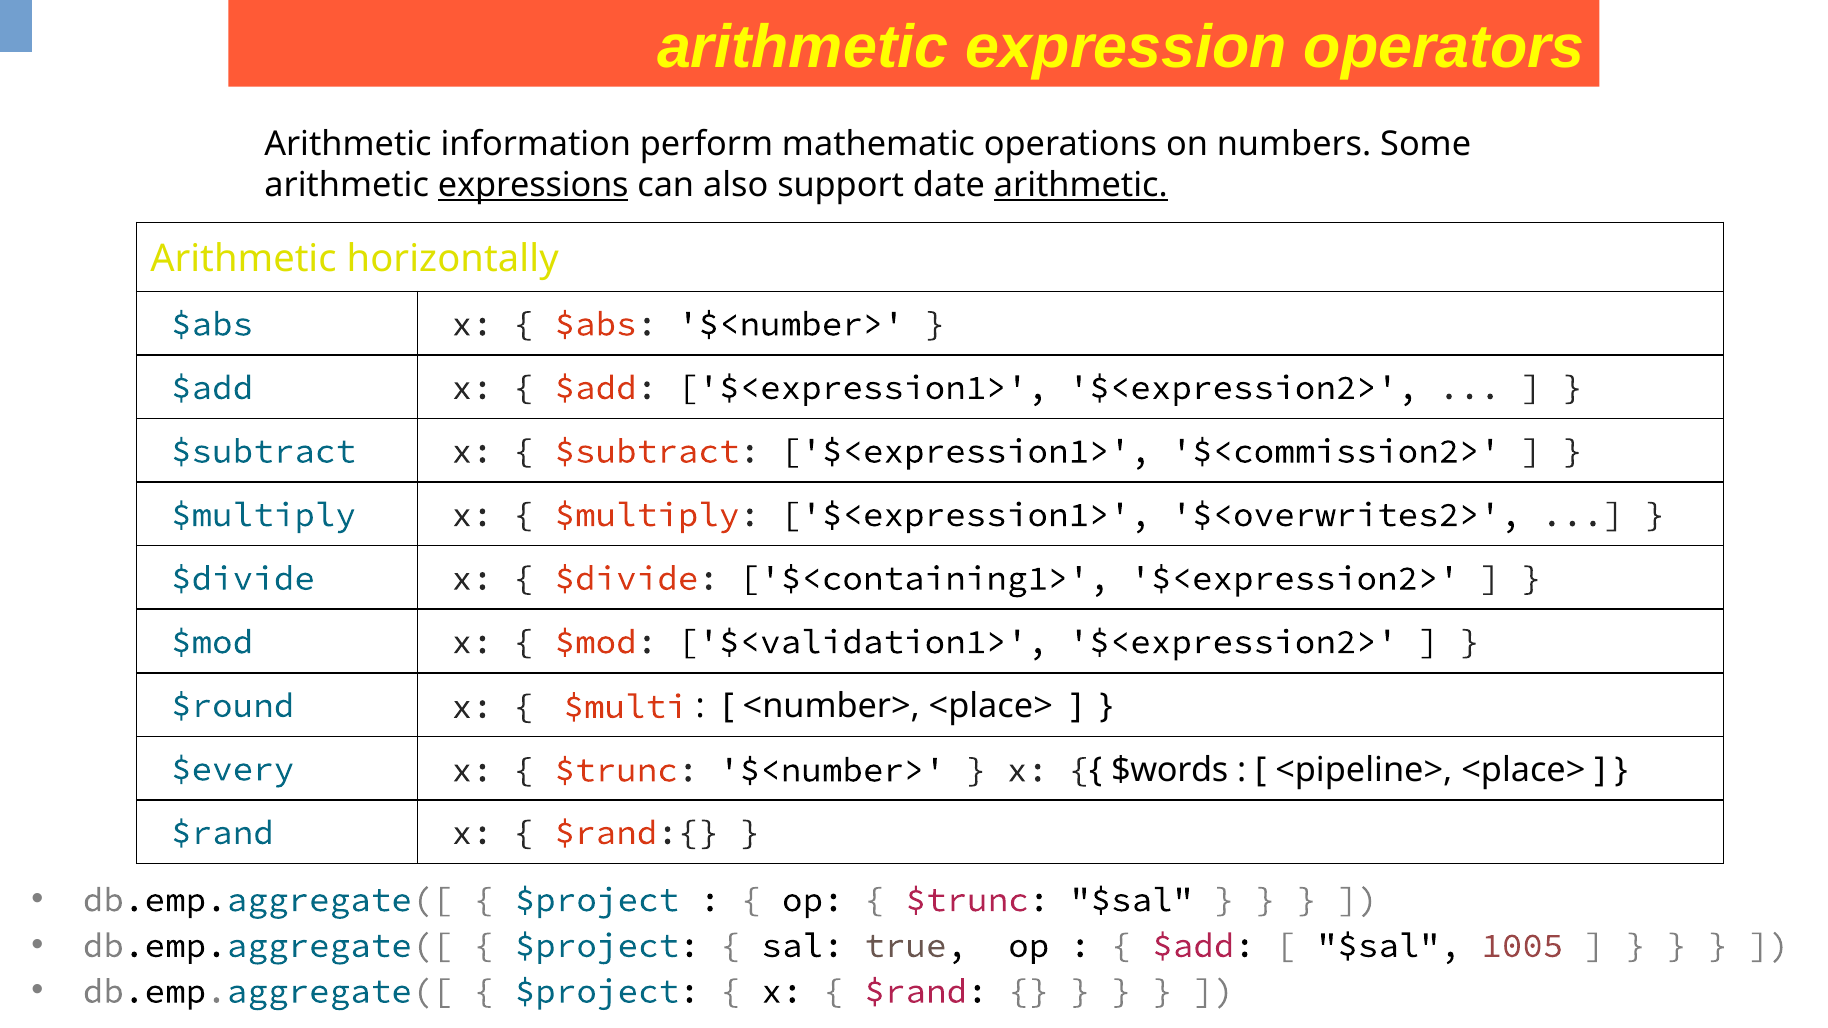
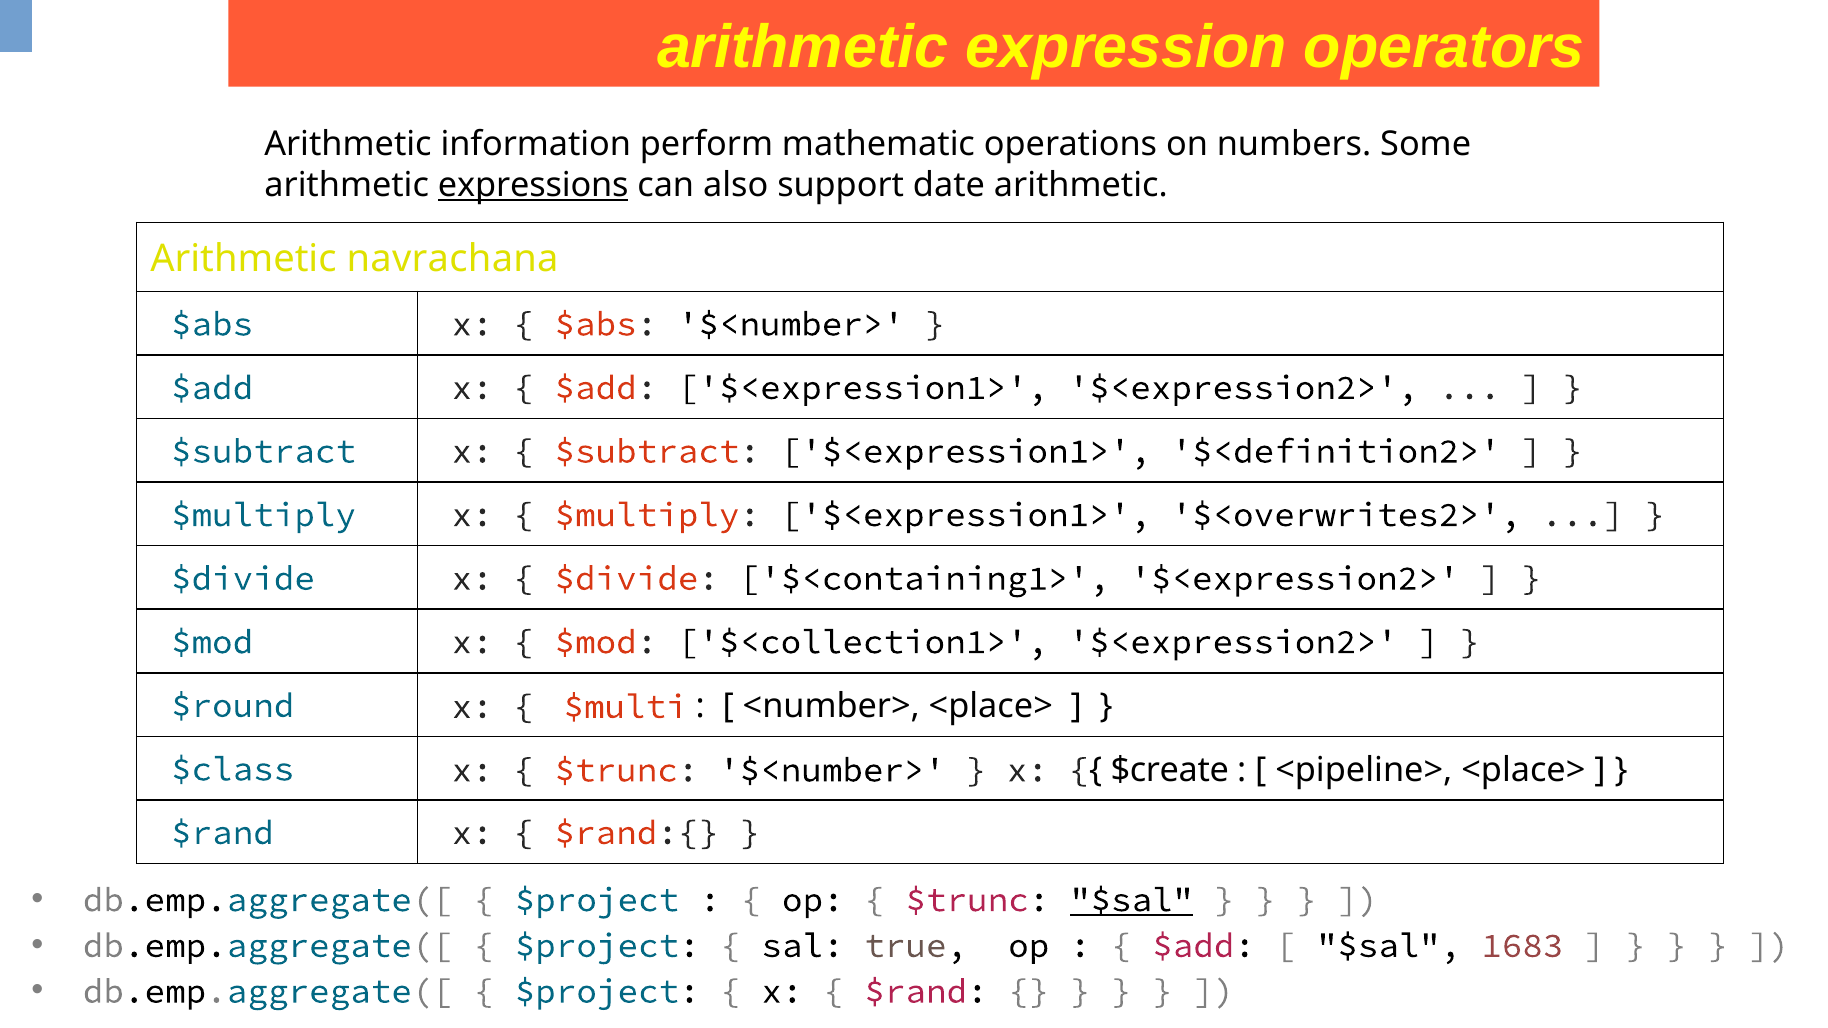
arithmetic at (1081, 185) underline: present -> none
horizontally: horizontally -> navrachana
$<commission2>: $<commission2> -> $<definition2>
$<validation1>: $<validation1> -> $<collection1>
$every: $every -> $class
$words: $words -> $create
$sal at (1132, 900) underline: none -> present
1005: 1005 -> 1683
